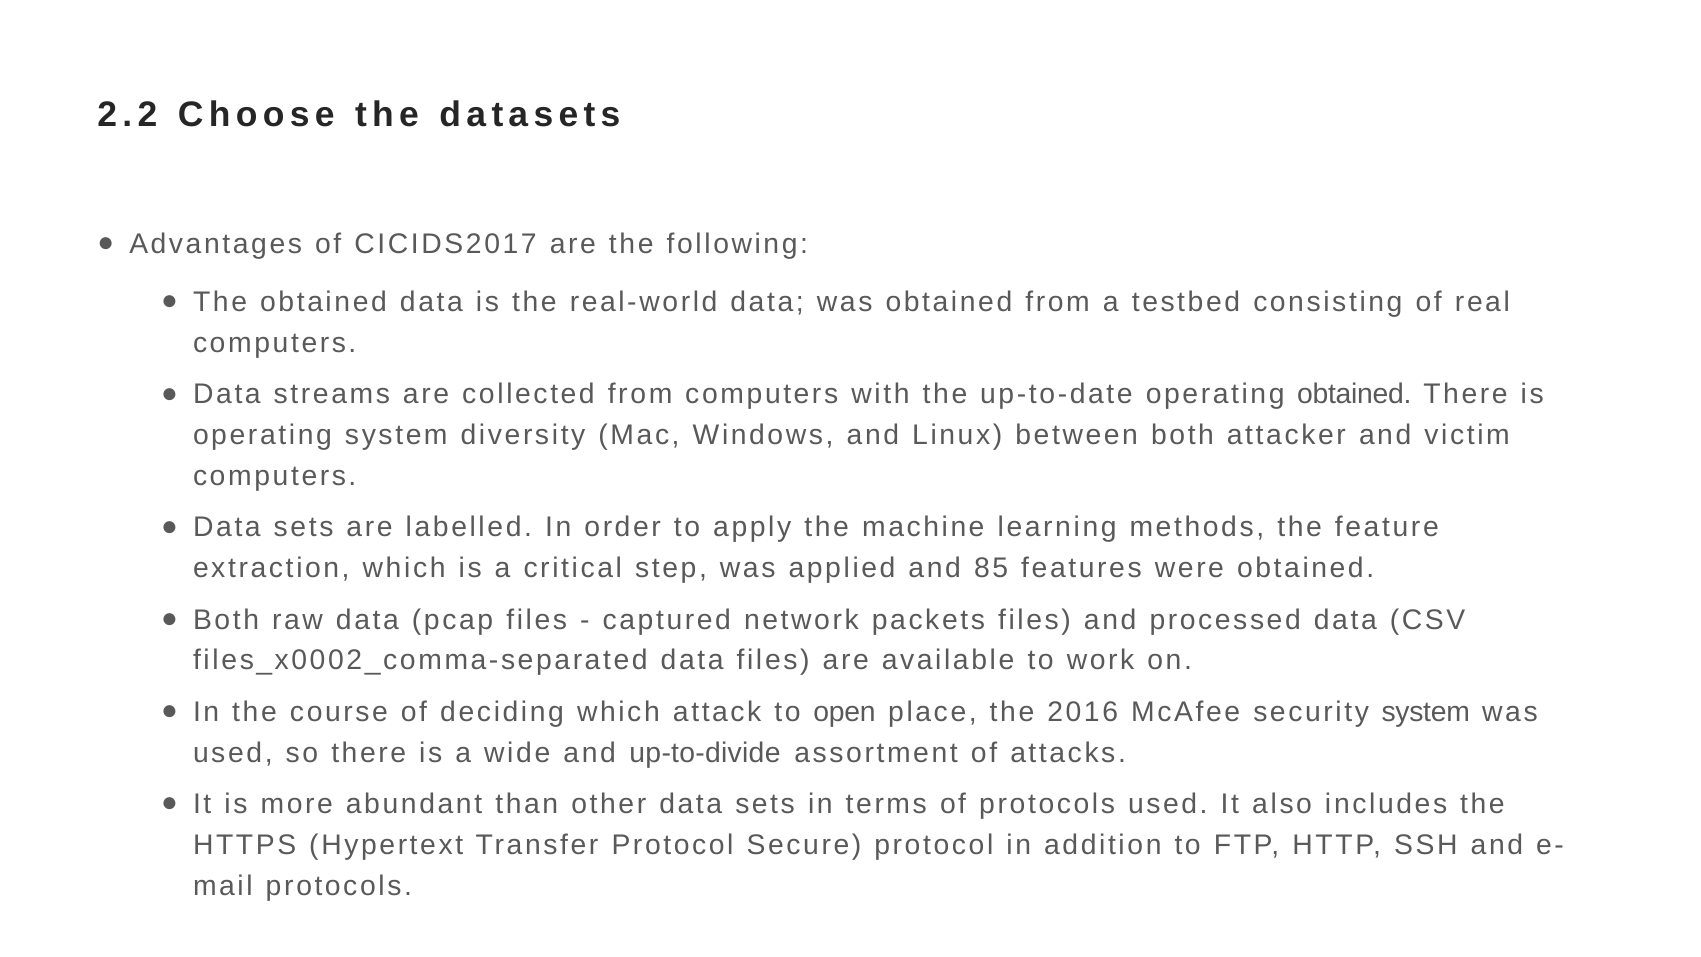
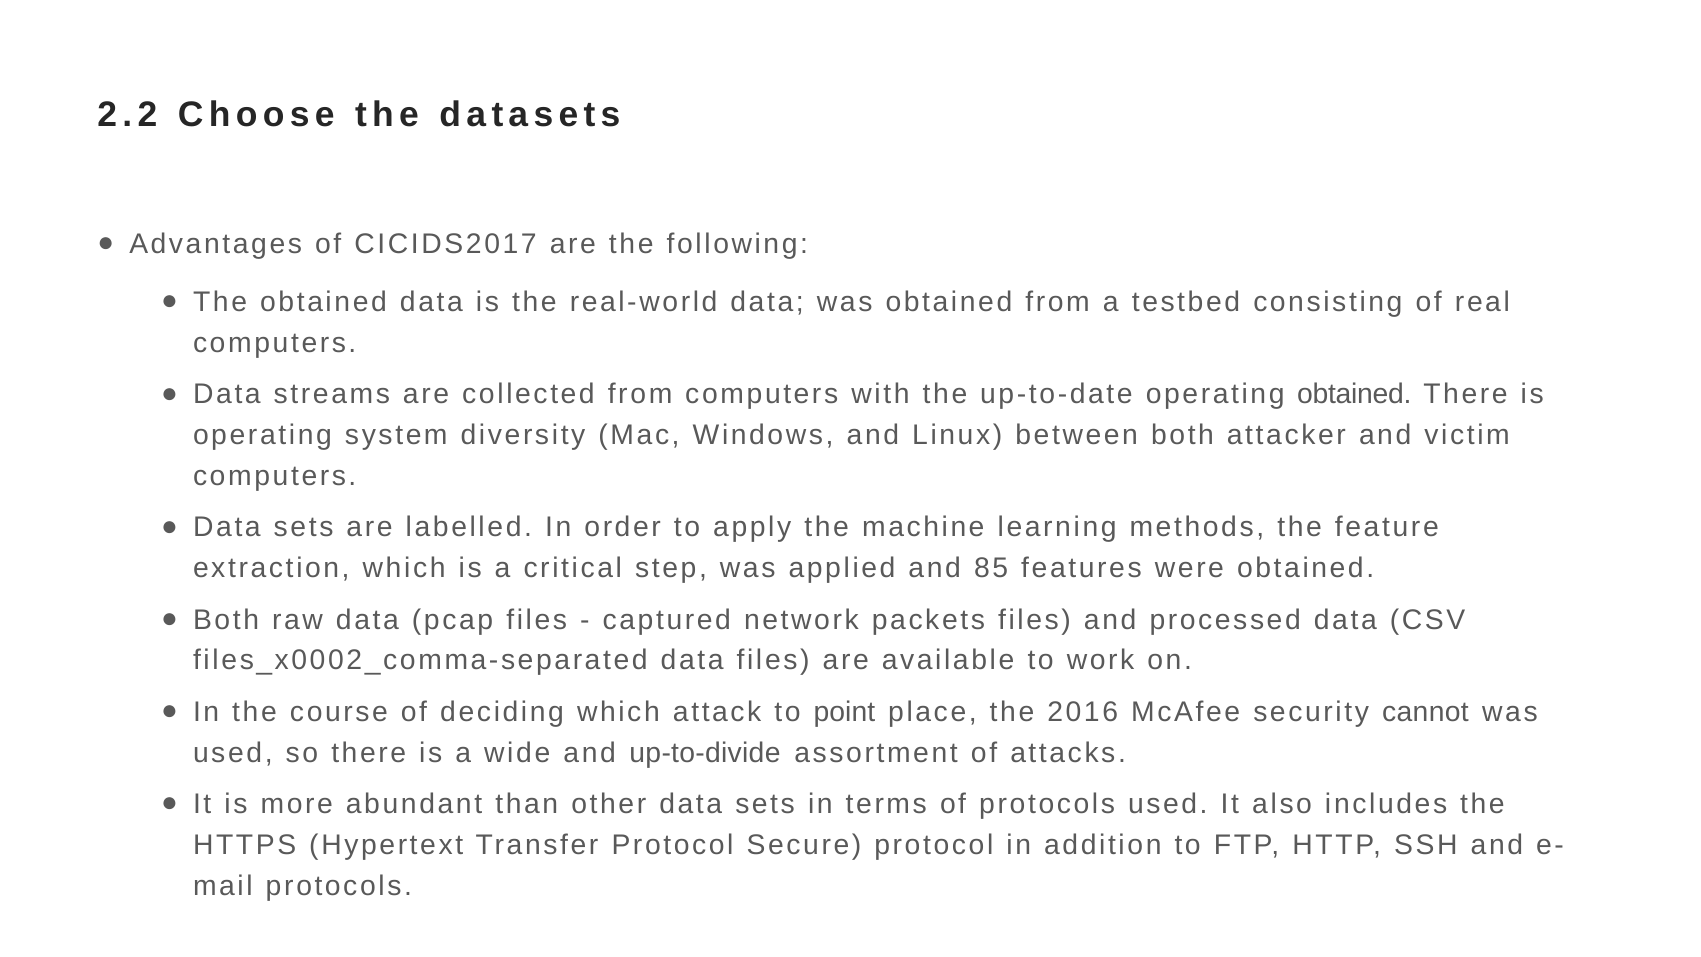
open: open -> point
security system: system -> cannot
